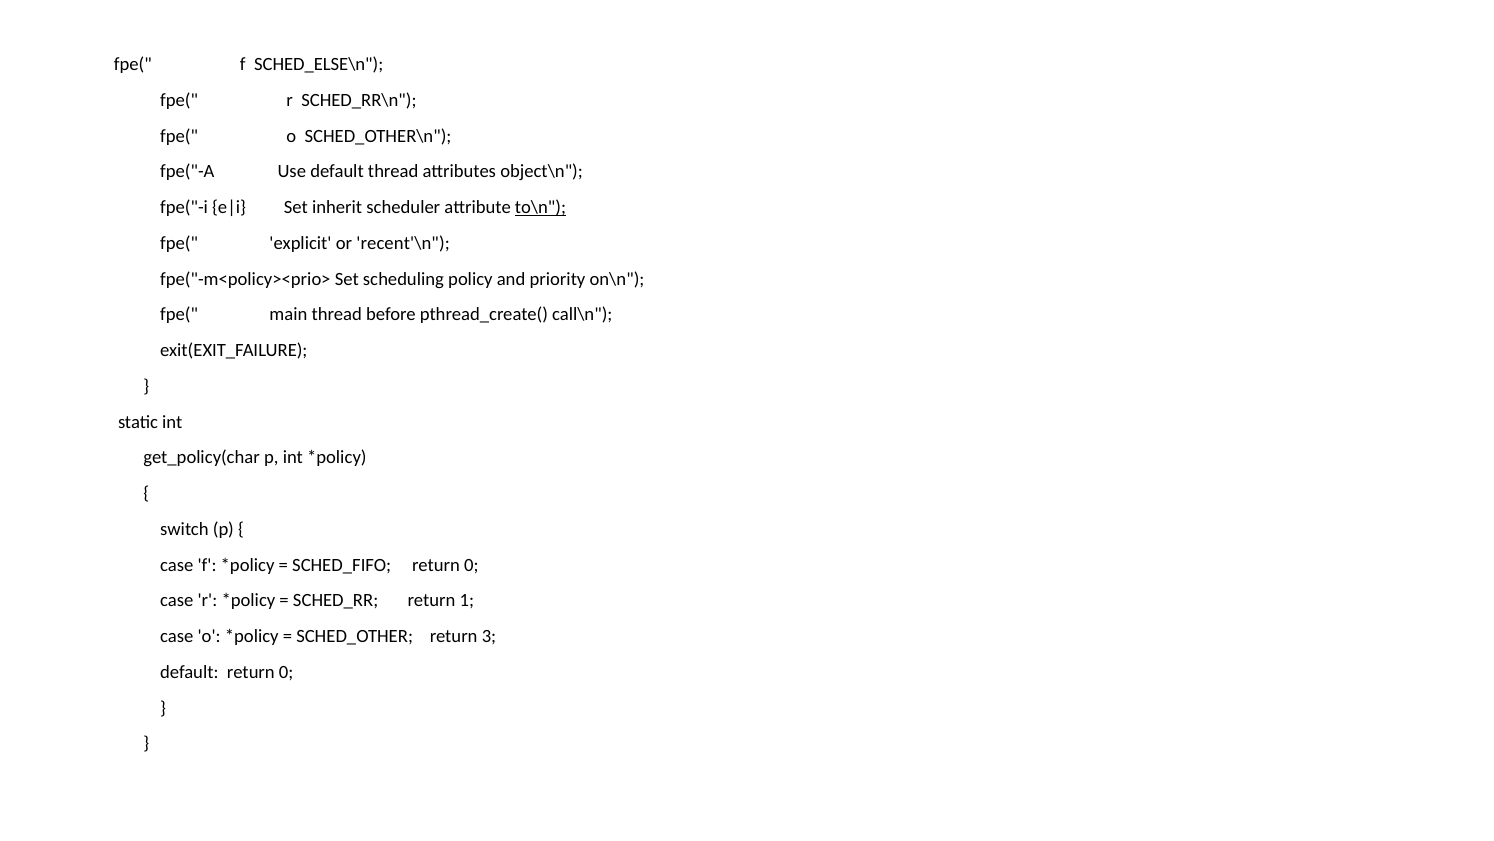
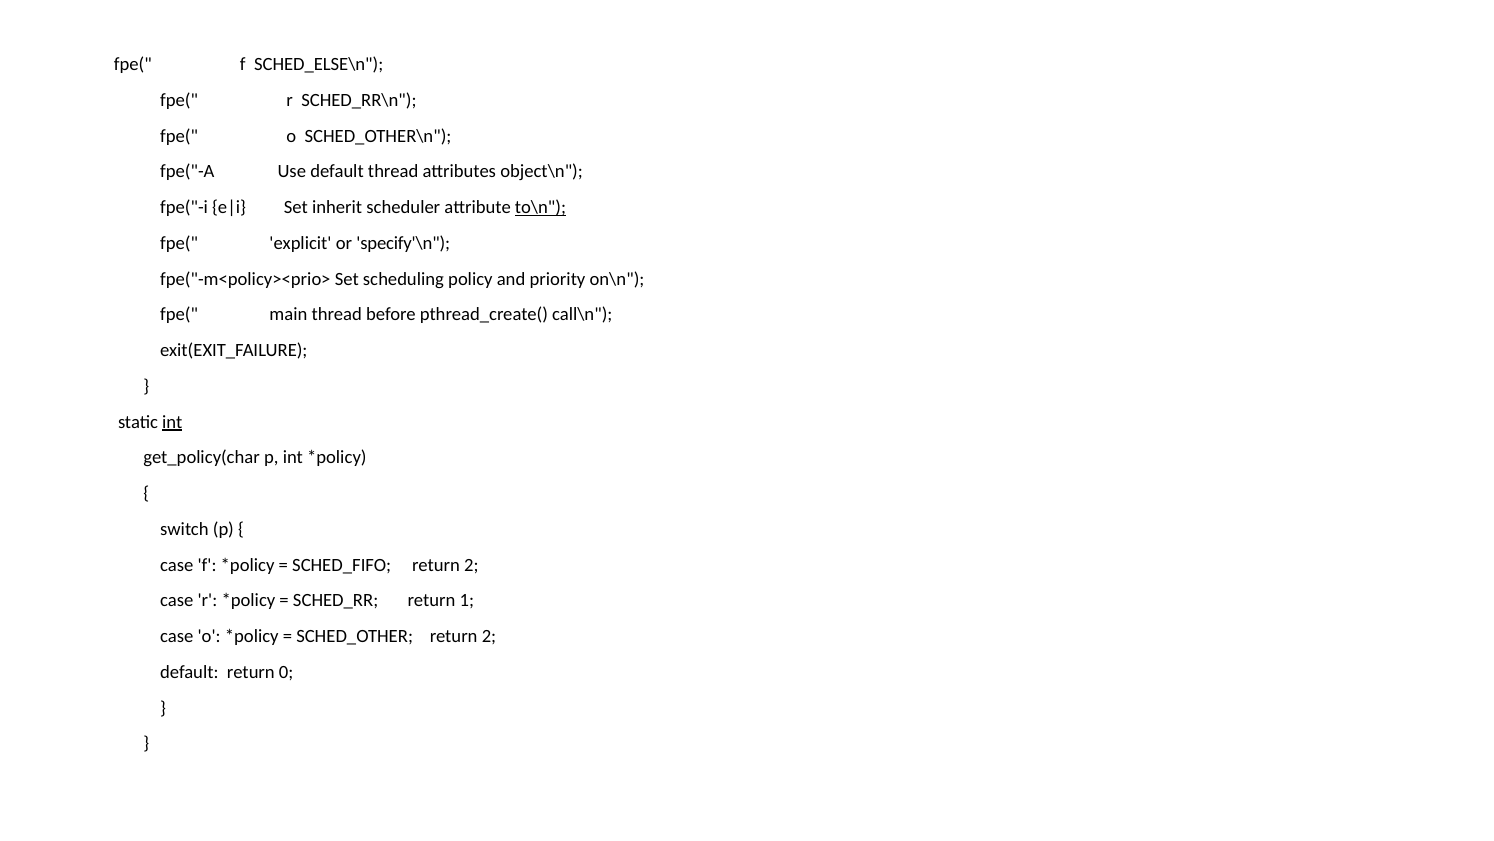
recent'\n: recent'\n -> specify'\n
int at (172, 422) underline: none -> present
SCHED_FIFO return 0: 0 -> 2
SCHED_OTHER return 3: 3 -> 2
